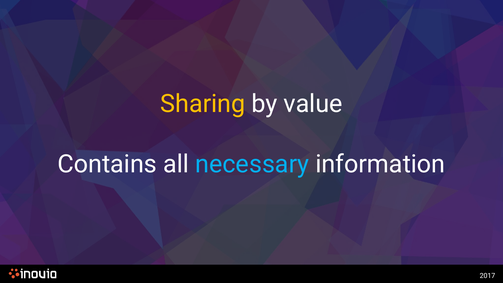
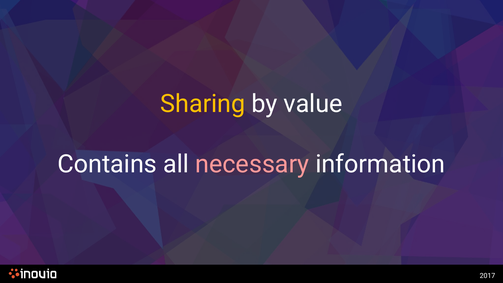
necessary colour: light blue -> pink
